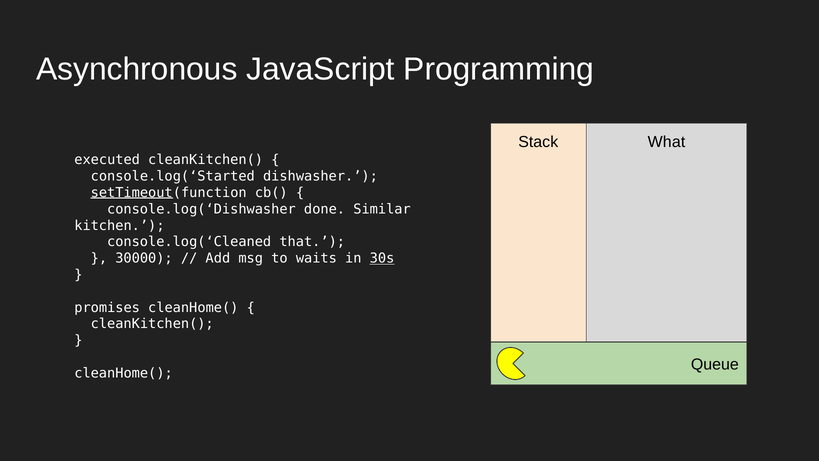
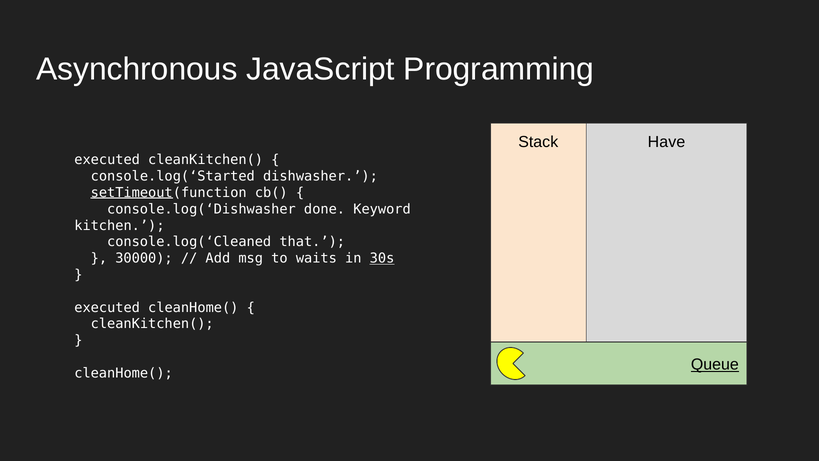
What: What -> Have
Similar: Similar -> Keyword
promises at (107, 307): promises -> executed
Queue underline: none -> present
